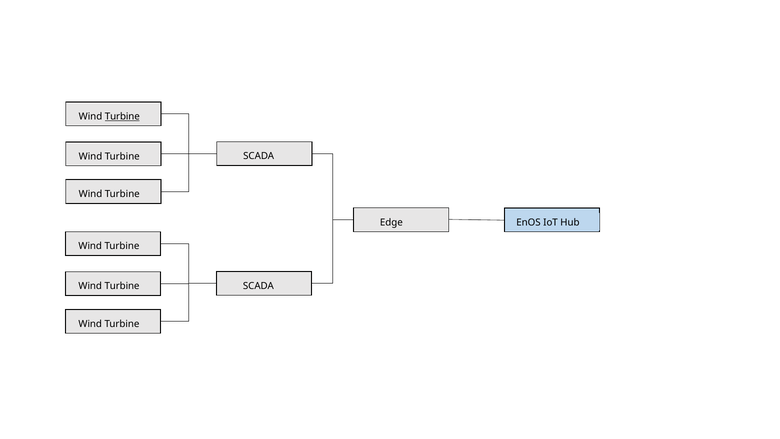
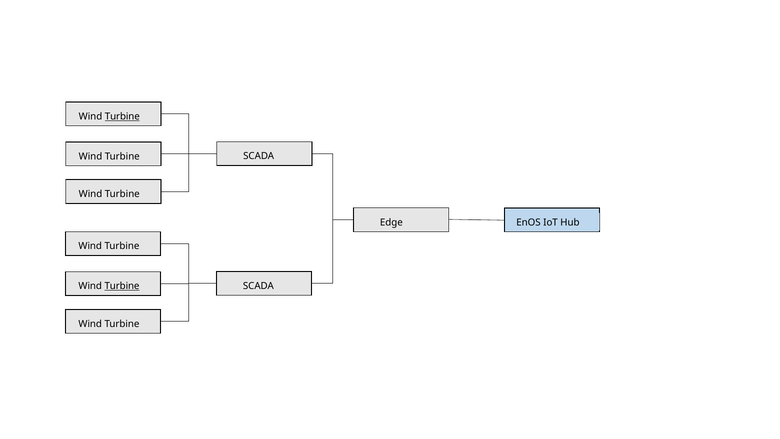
Turbine at (122, 286) underline: none -> present
